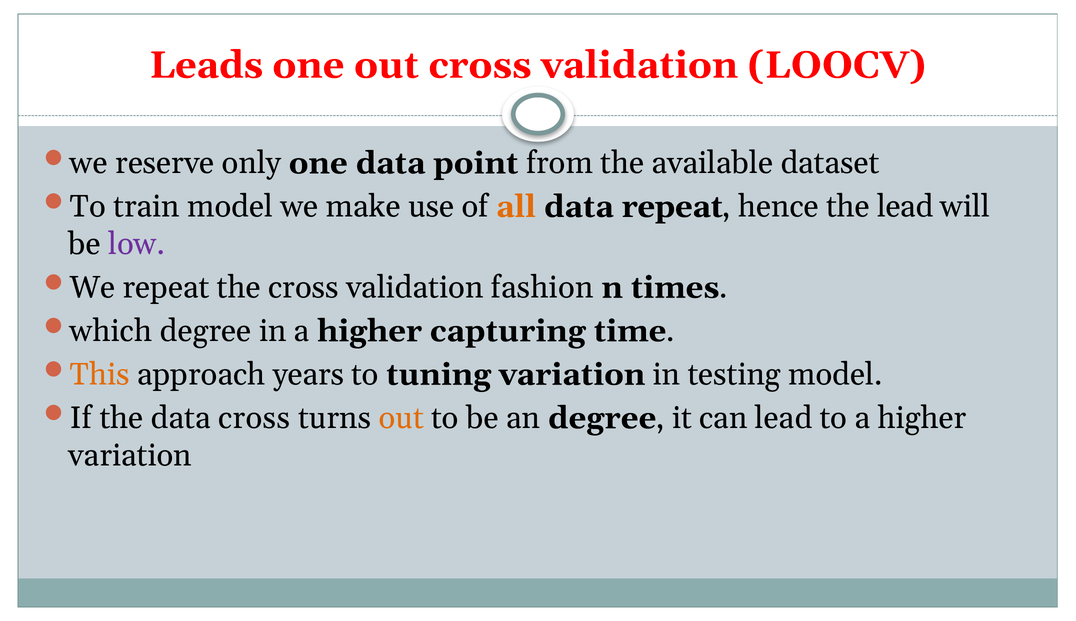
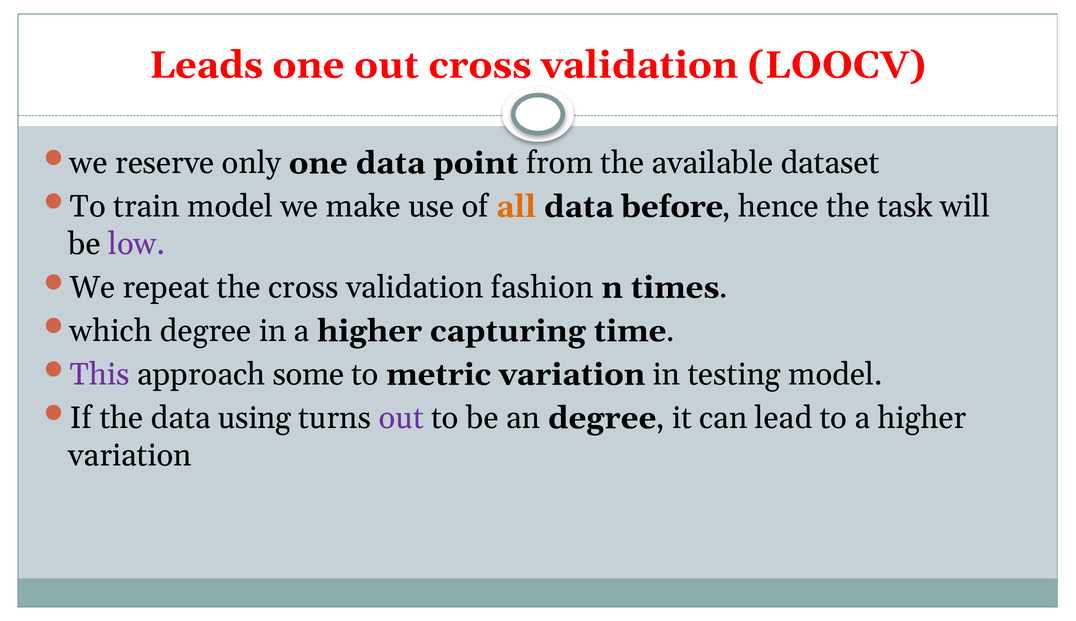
data repeat: repeat -> before
the lead: lead -> task
This colour: orange -> purple
years: years -> some
tuning: tuning -> metric
data cross: cross -> using
out at (401, 418) colour: orange -> purple
